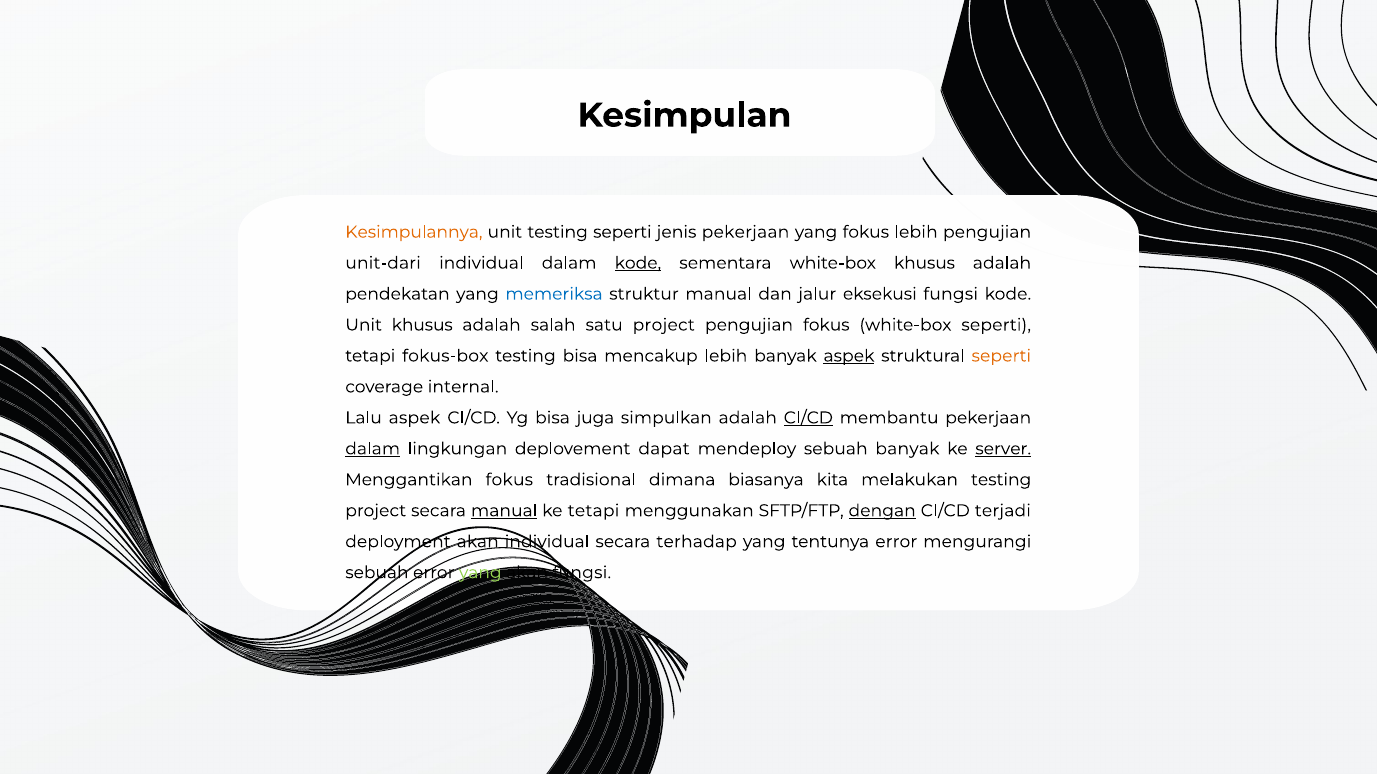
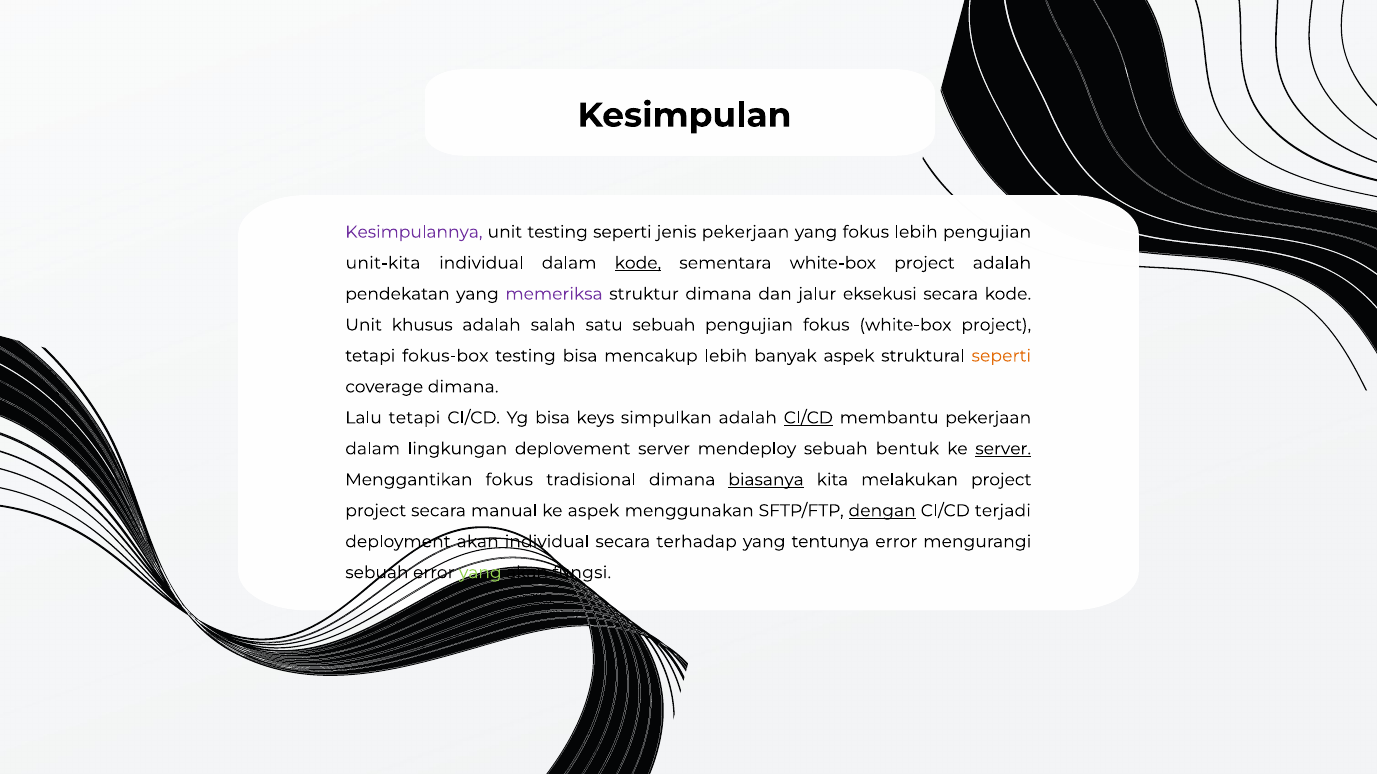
Kesimpulannya colour: orange -> purple
unit-dari: unit-dari -> unit-kita
sementara white-box khusus: khusus -> project
memeriksa colour: blue -> purple
struktur manual: manual -> dimana
eksekusi fungsi: fungsi -> secara
satu project: project -> sebuah
seperti at (996, 325): seperti -> project
aspek at (849, 356) underline: present -> none
coverage internal: internal -> dimana
Lalu aspek: aspek -> tetapi
juga: juga -> keys
dalam at (373, 449) underline: present -> none
deplovement dapat: dapat -> server
sebuah banyak: banyak -> bentuk
biasanya underline: none -> present
melakukan testing: testing -> project
manual at (504, 511) underline: present -> none
ke tetapi: tetapi -> aspek
